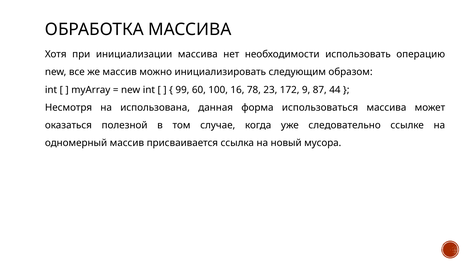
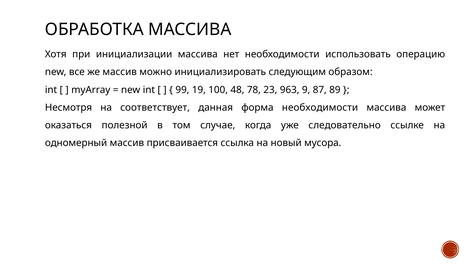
60: 60 -> 19
16: 16 -> 48
172: 172 -> 963
44: 44 -> 89
использована: использована -> соответствует
форма использоваться: использоваться -> необходимости
